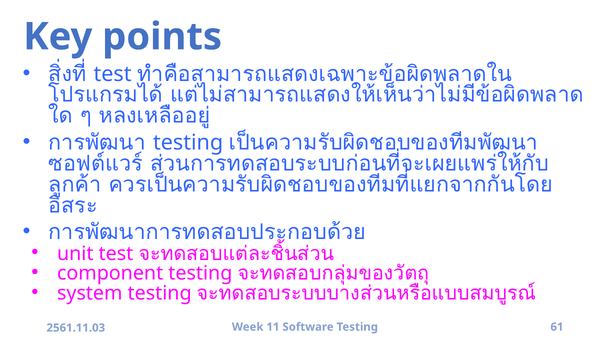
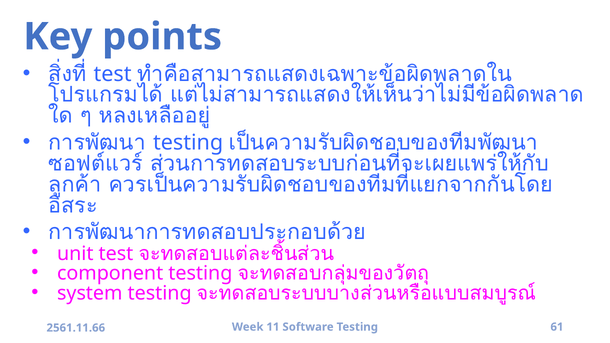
2561.11.03: 2561.11.03 -> 2561.11.66
